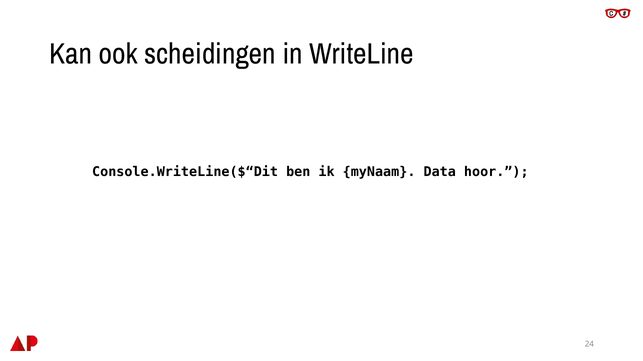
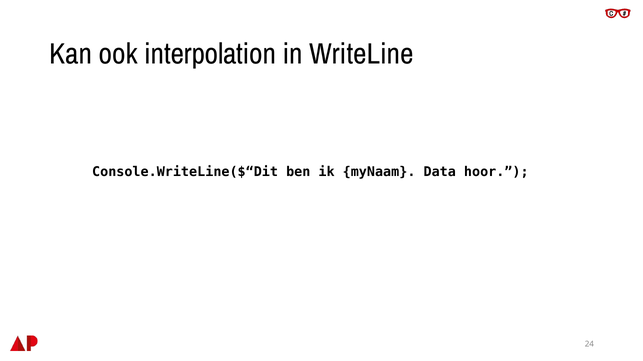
scheidingen: scheidingen -> interpolation
